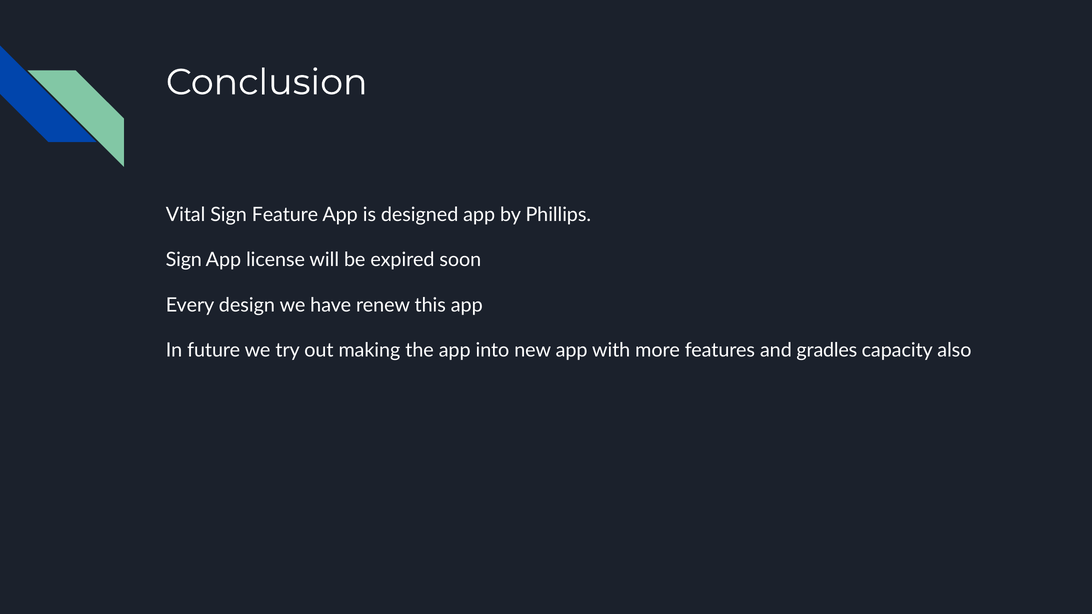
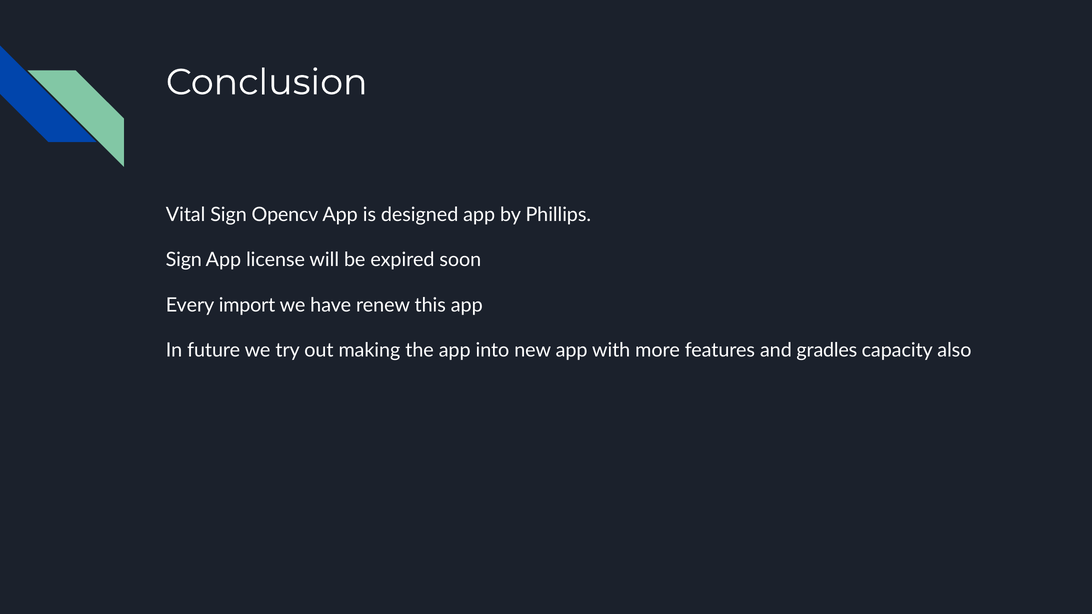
Feature: Feature -> Opencv
design: design -> import
